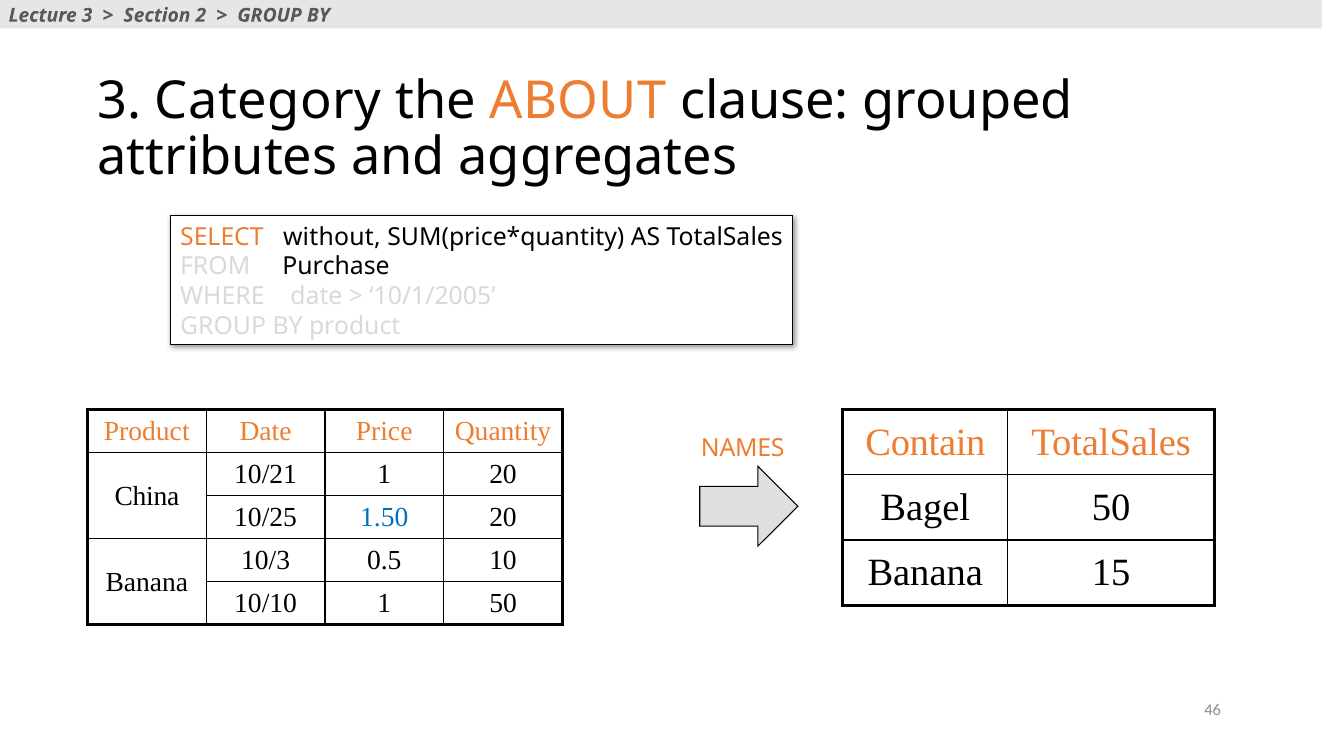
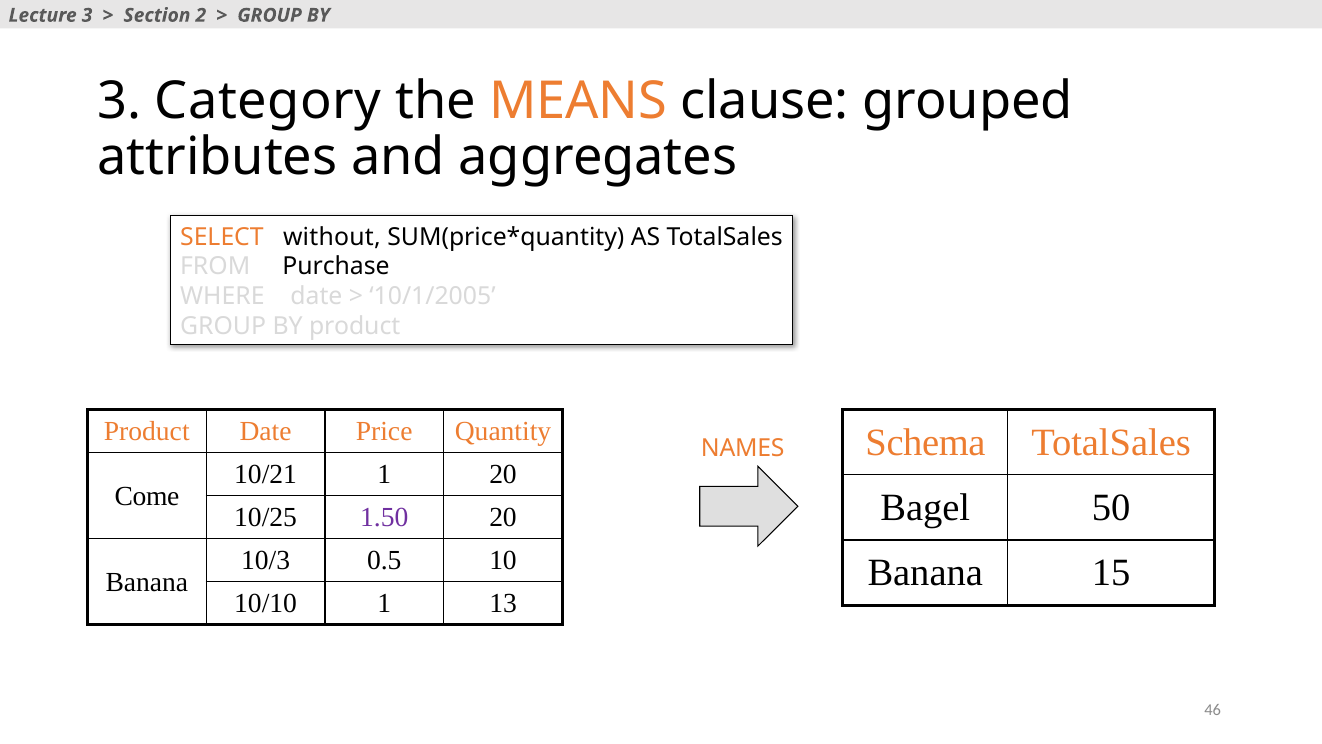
ABOUT: ABOUT -> MEANS
Contain: Contain -> Schema
China: China -> Come
1.50 colour: blue -> purple
1 50: 50 -> 13
